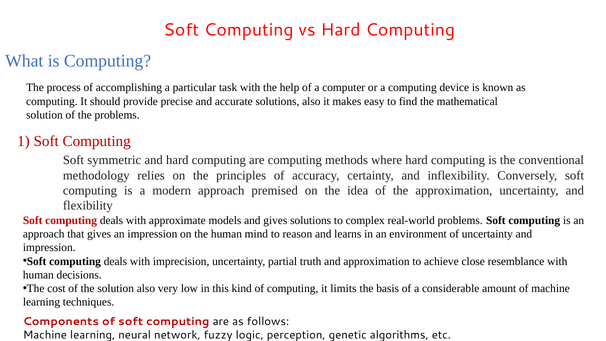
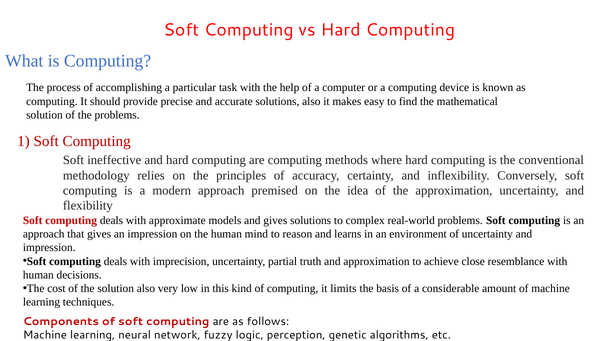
symmetric: symmetric -> ineffective
